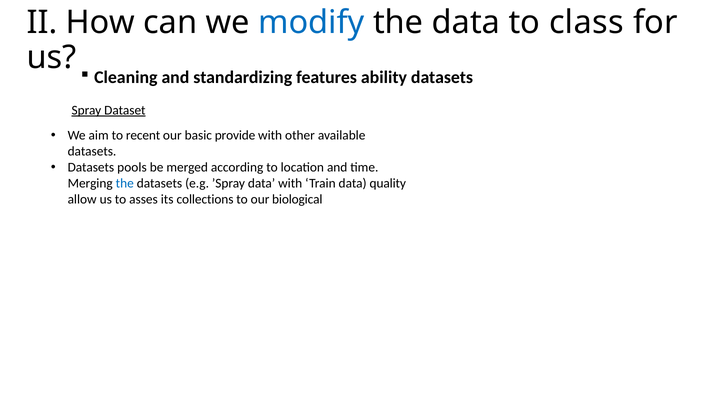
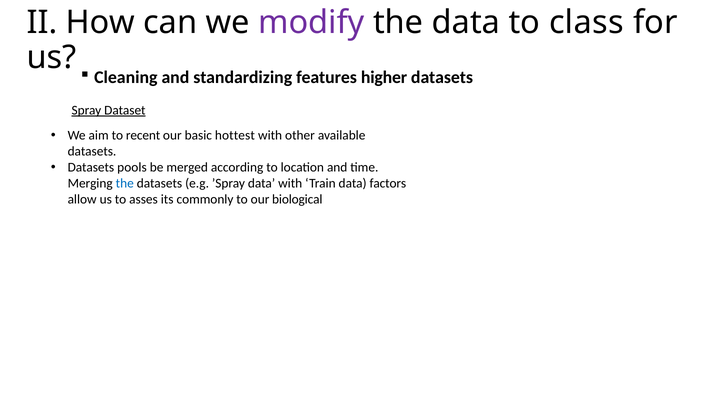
modify colour: blue -> purple
ability: ability -> higher
provide: provide -> hottest
quality: quality -> factors
collections: collections -> commonly
